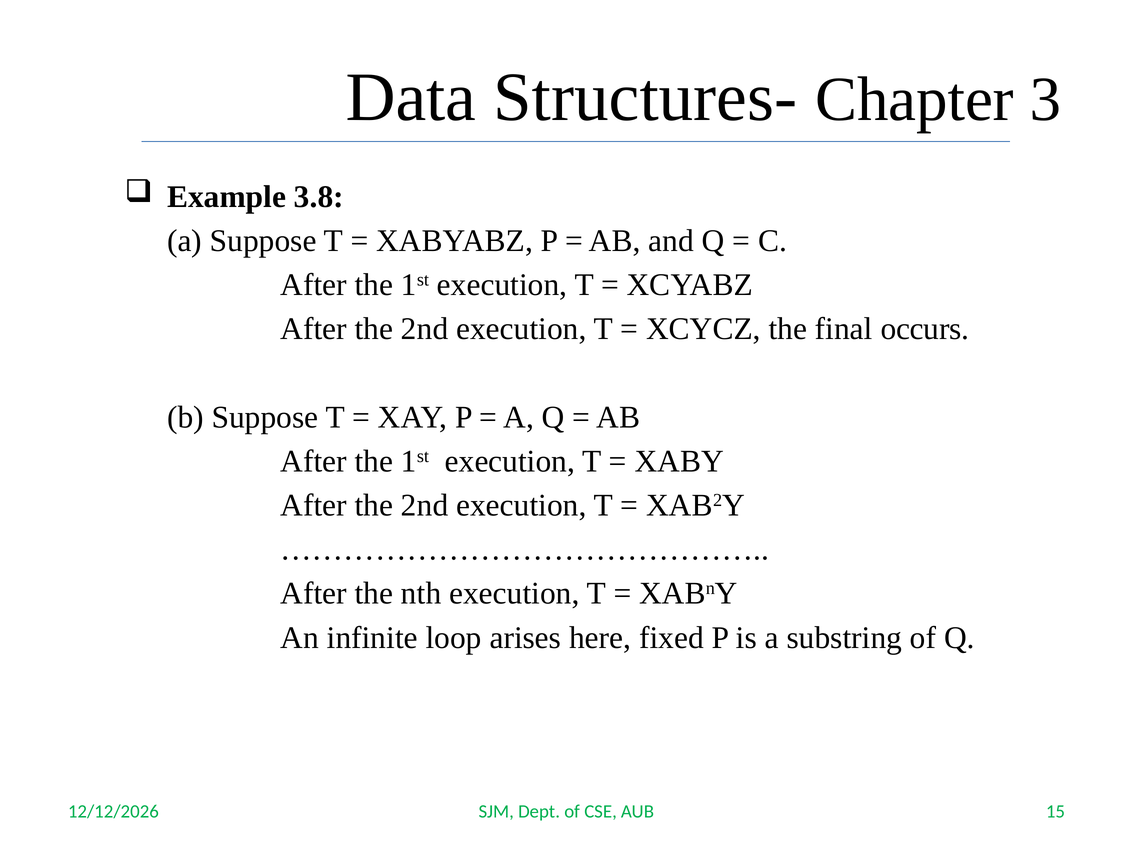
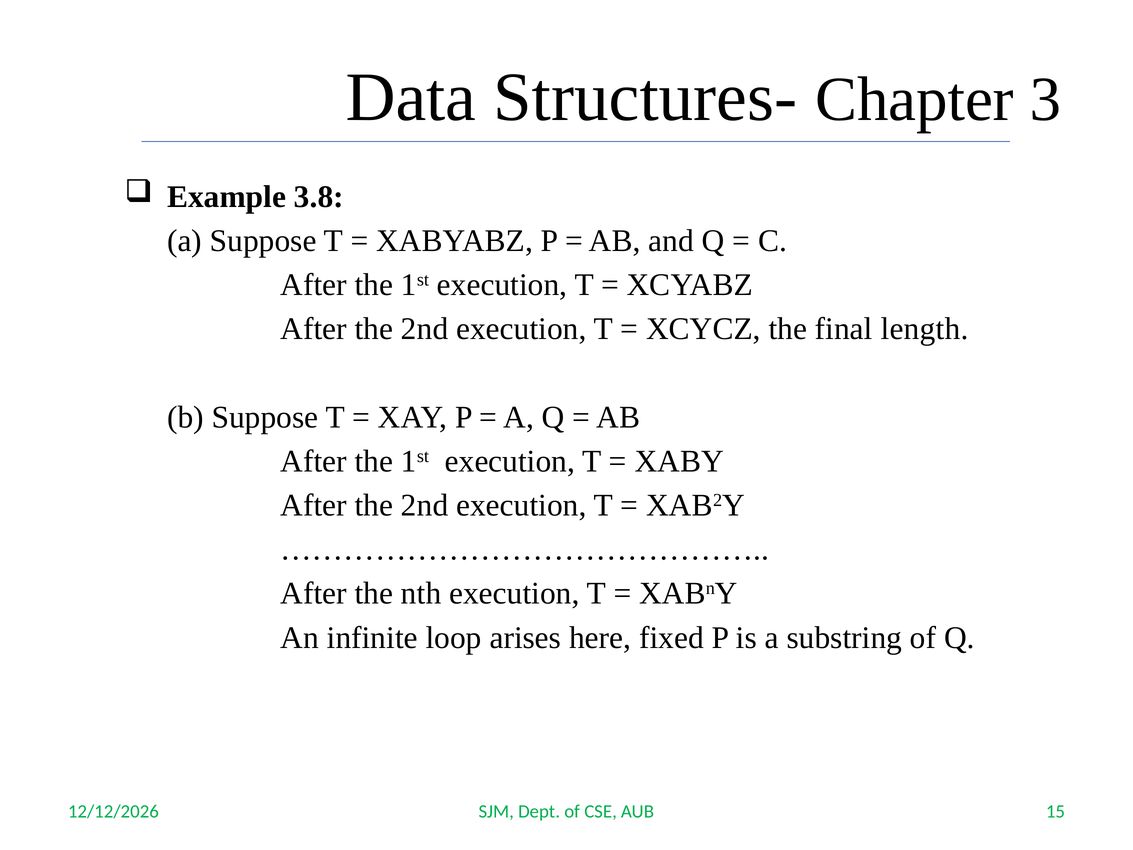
occurs: occurs -> length
